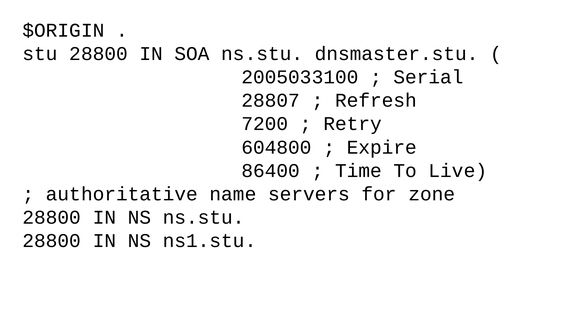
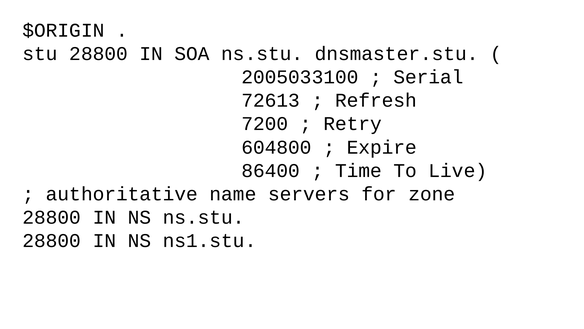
28807: 28807 -> 72613
